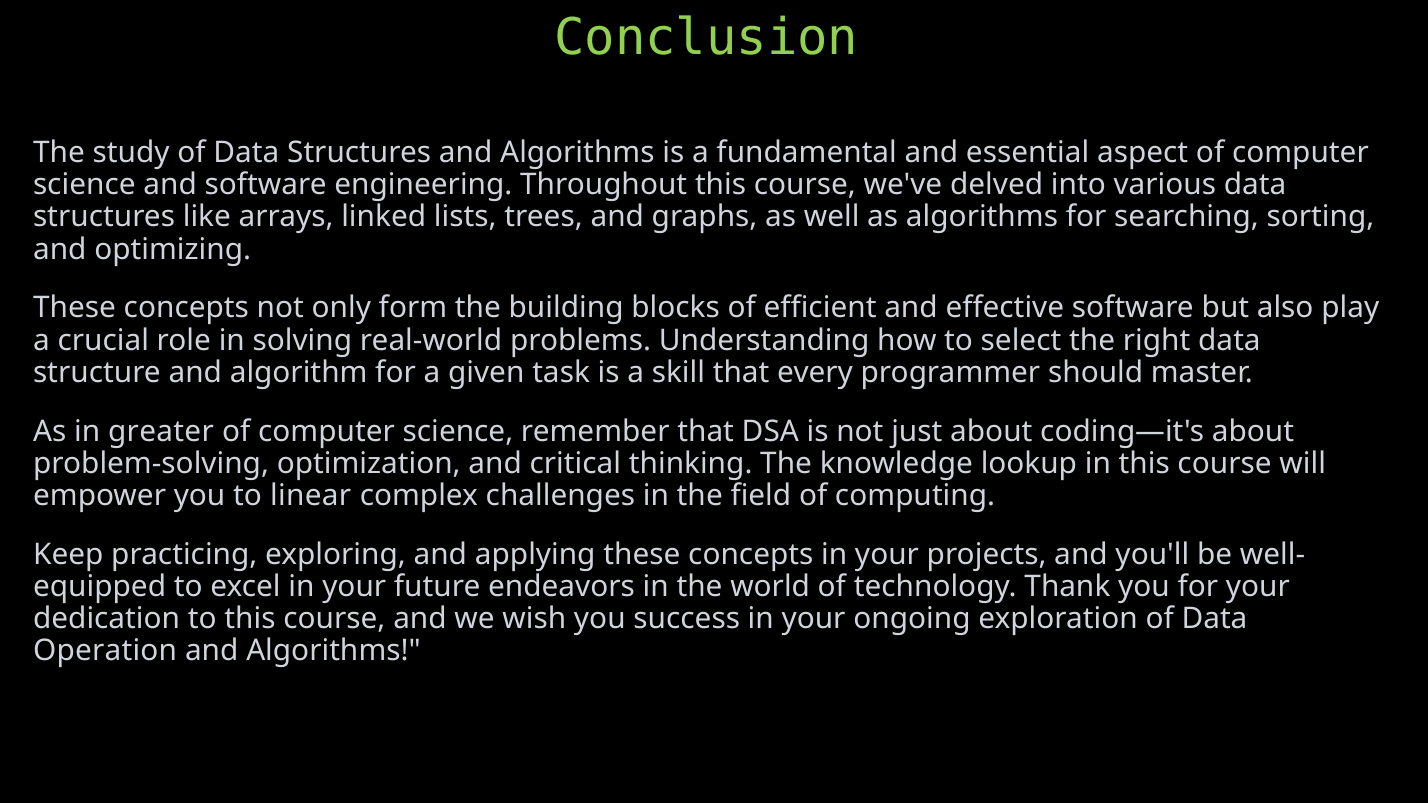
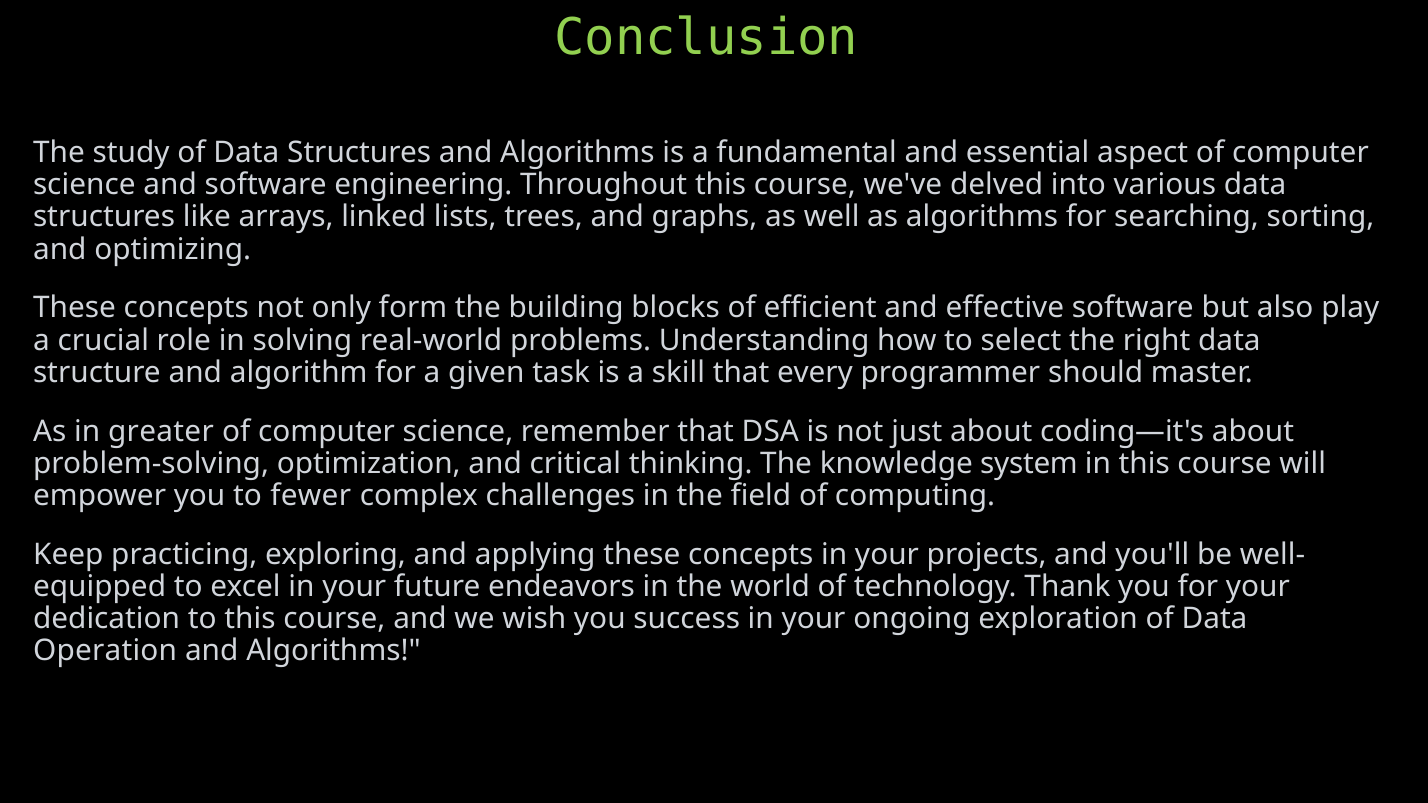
lookup: lookup -> system
linear: linear -> fewer
